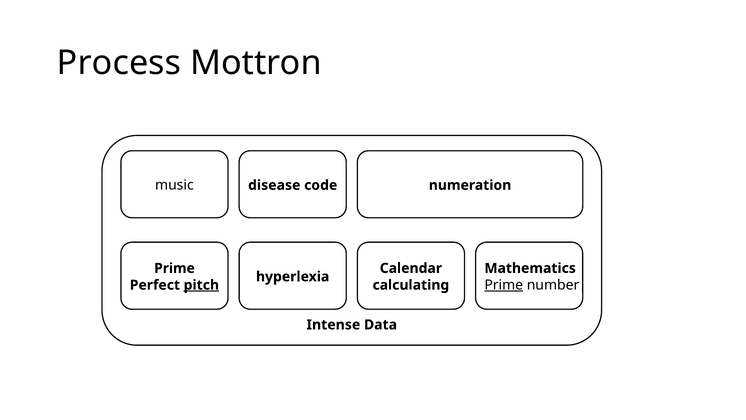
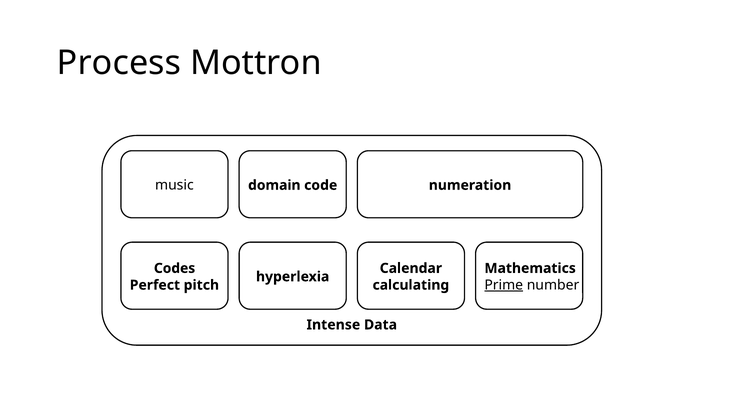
disease: disease -> domain
Prime at (175, 268): Prime -> Codes
pitch underline: present -> none
